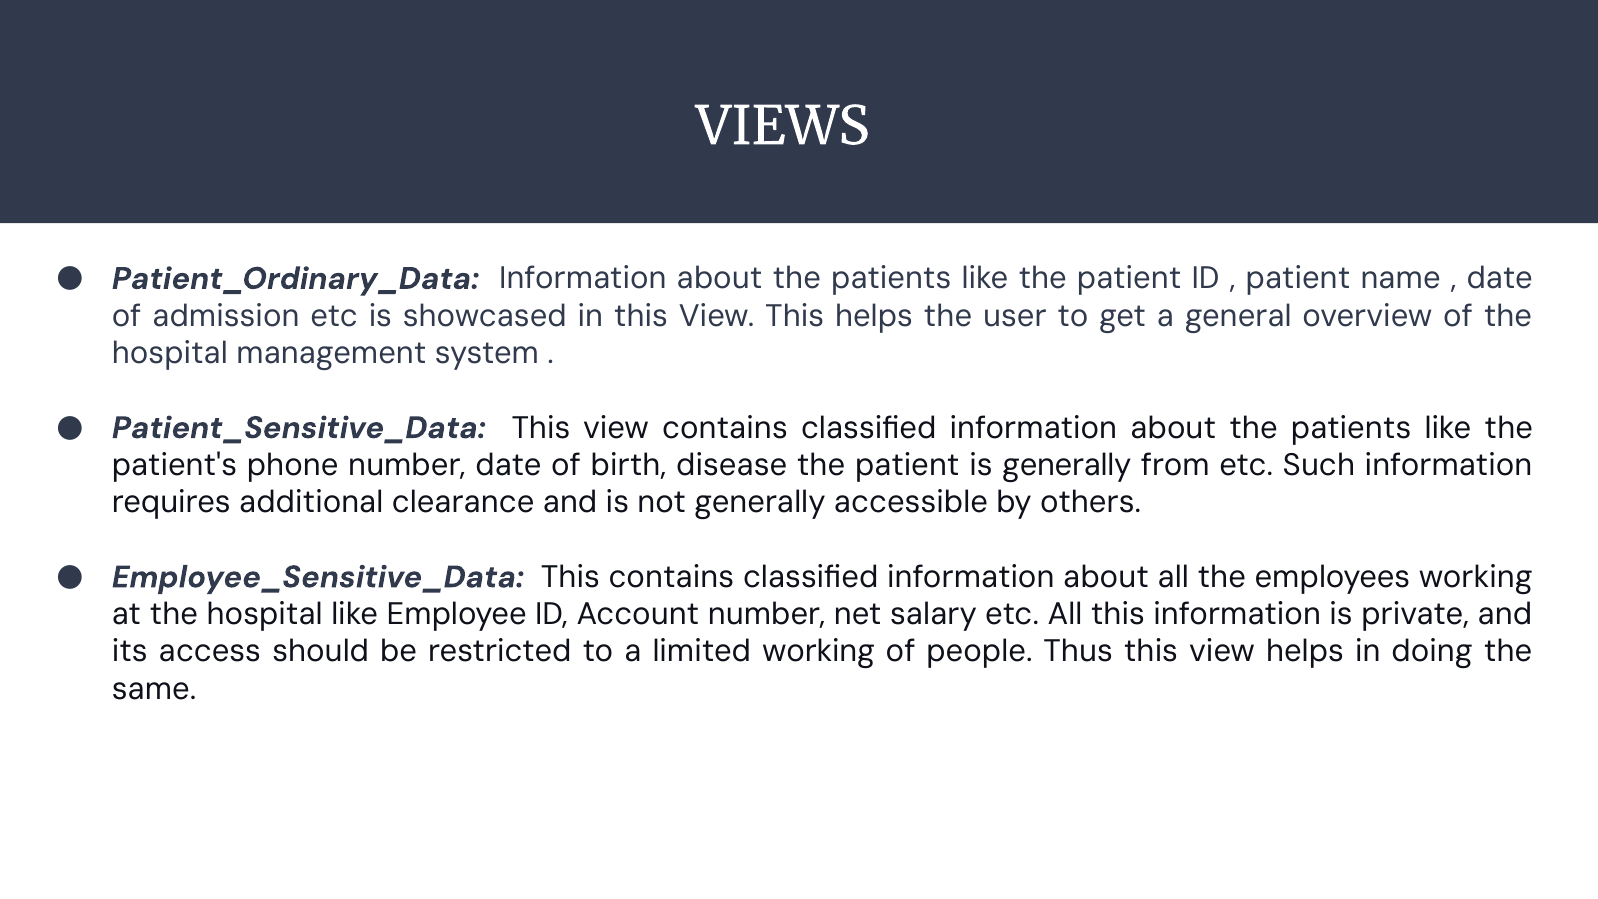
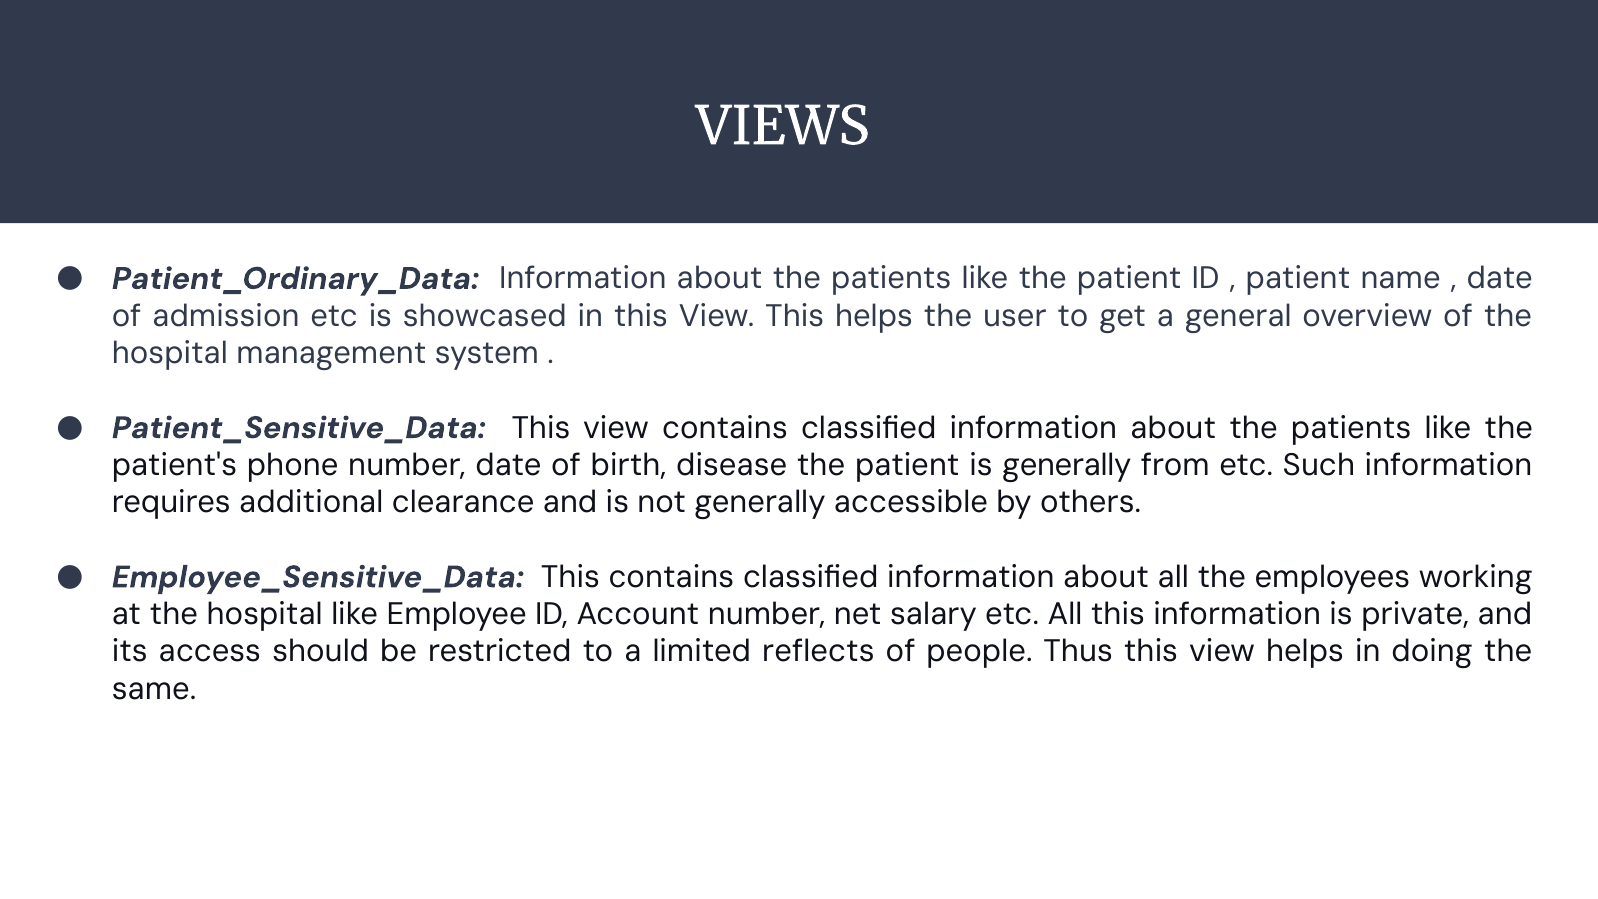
limited working: working -> reflects
